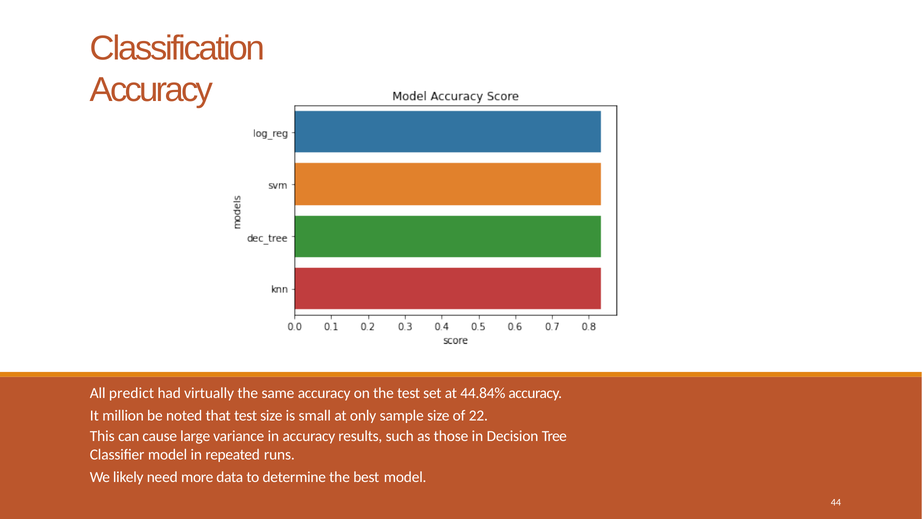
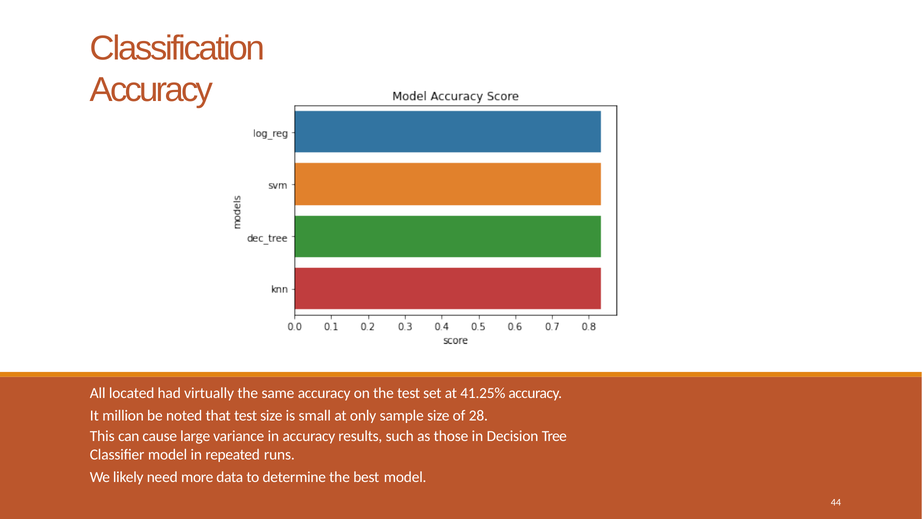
predict: predict -> located
44.84%: 44.84% -> 41.25%
22: 22 -> 28
